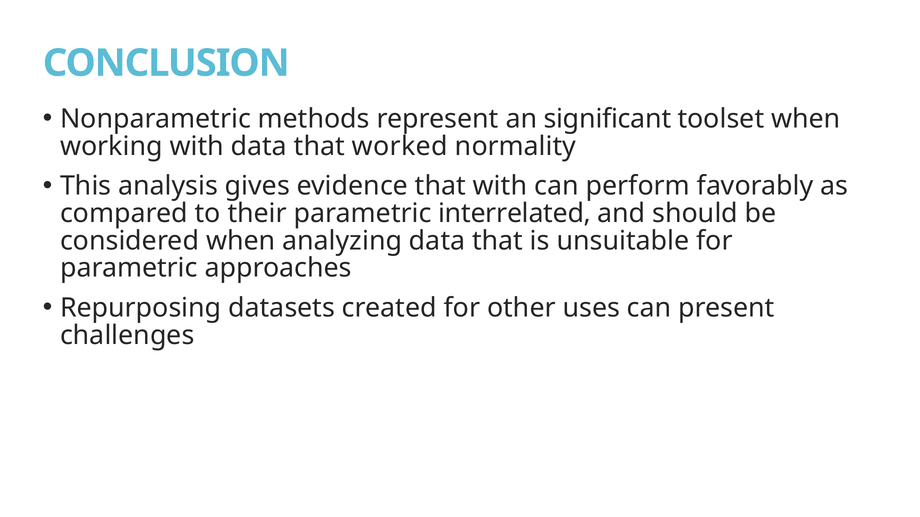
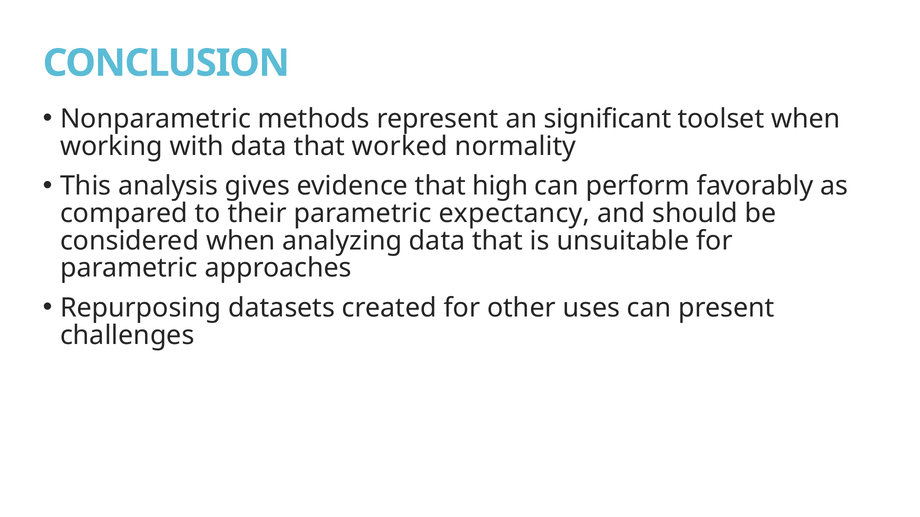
that with: with -> high
interrelated: interrelated -> expectancy
